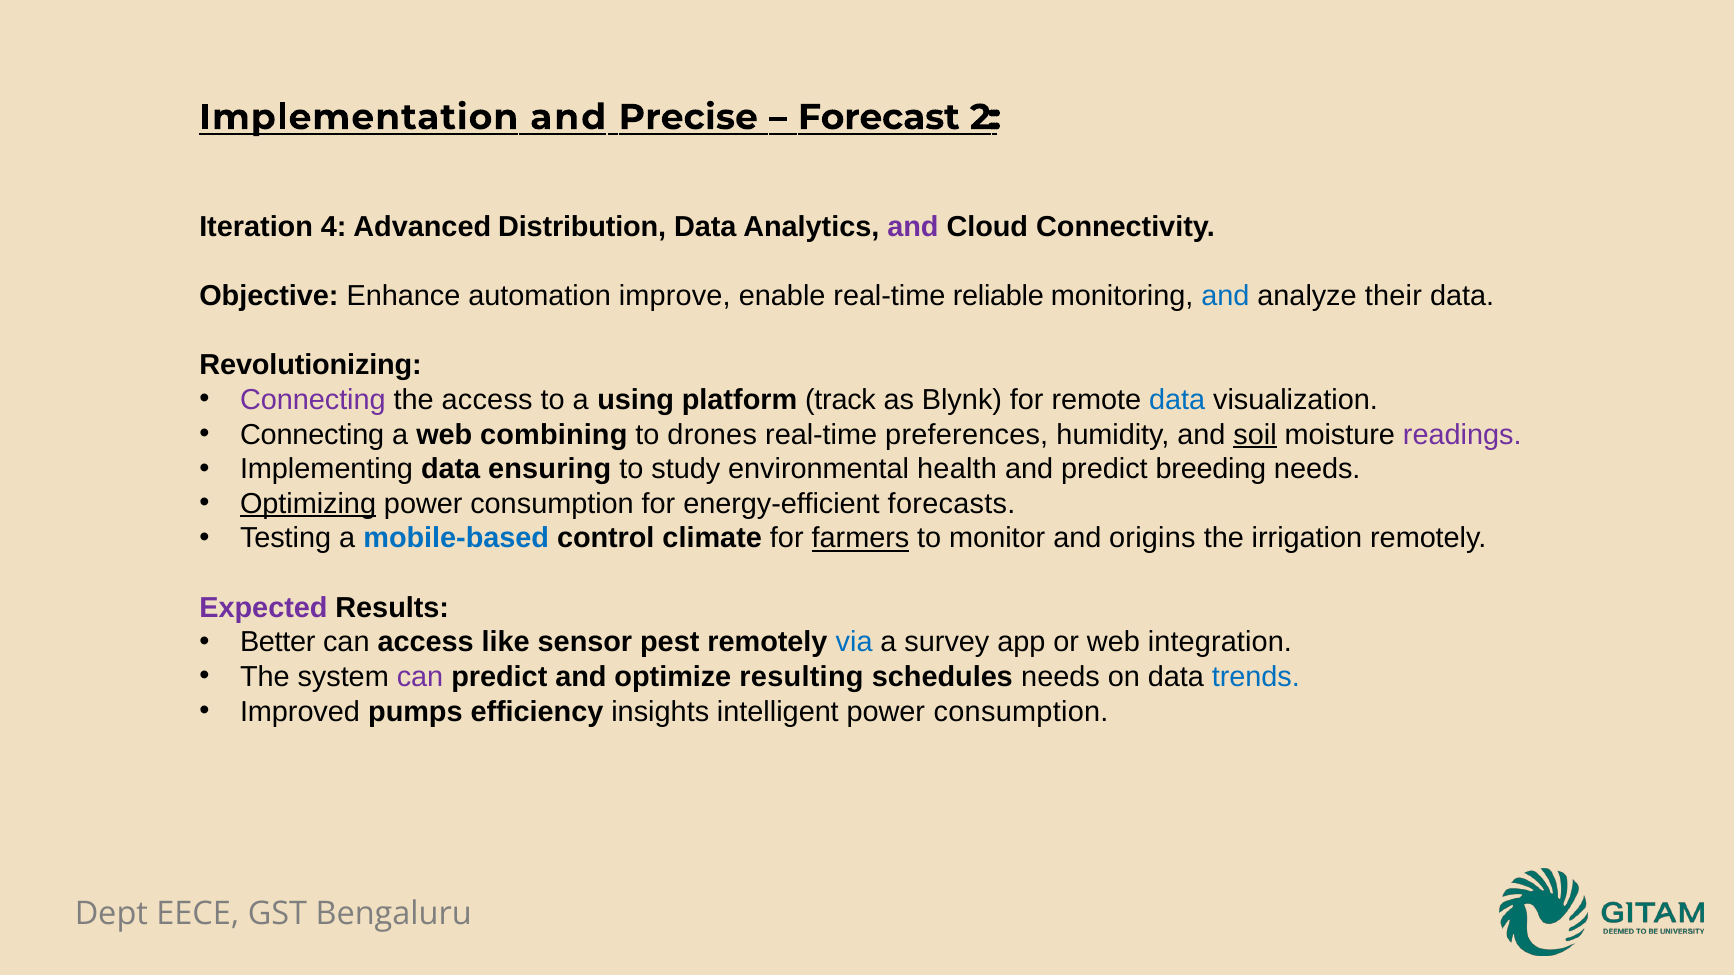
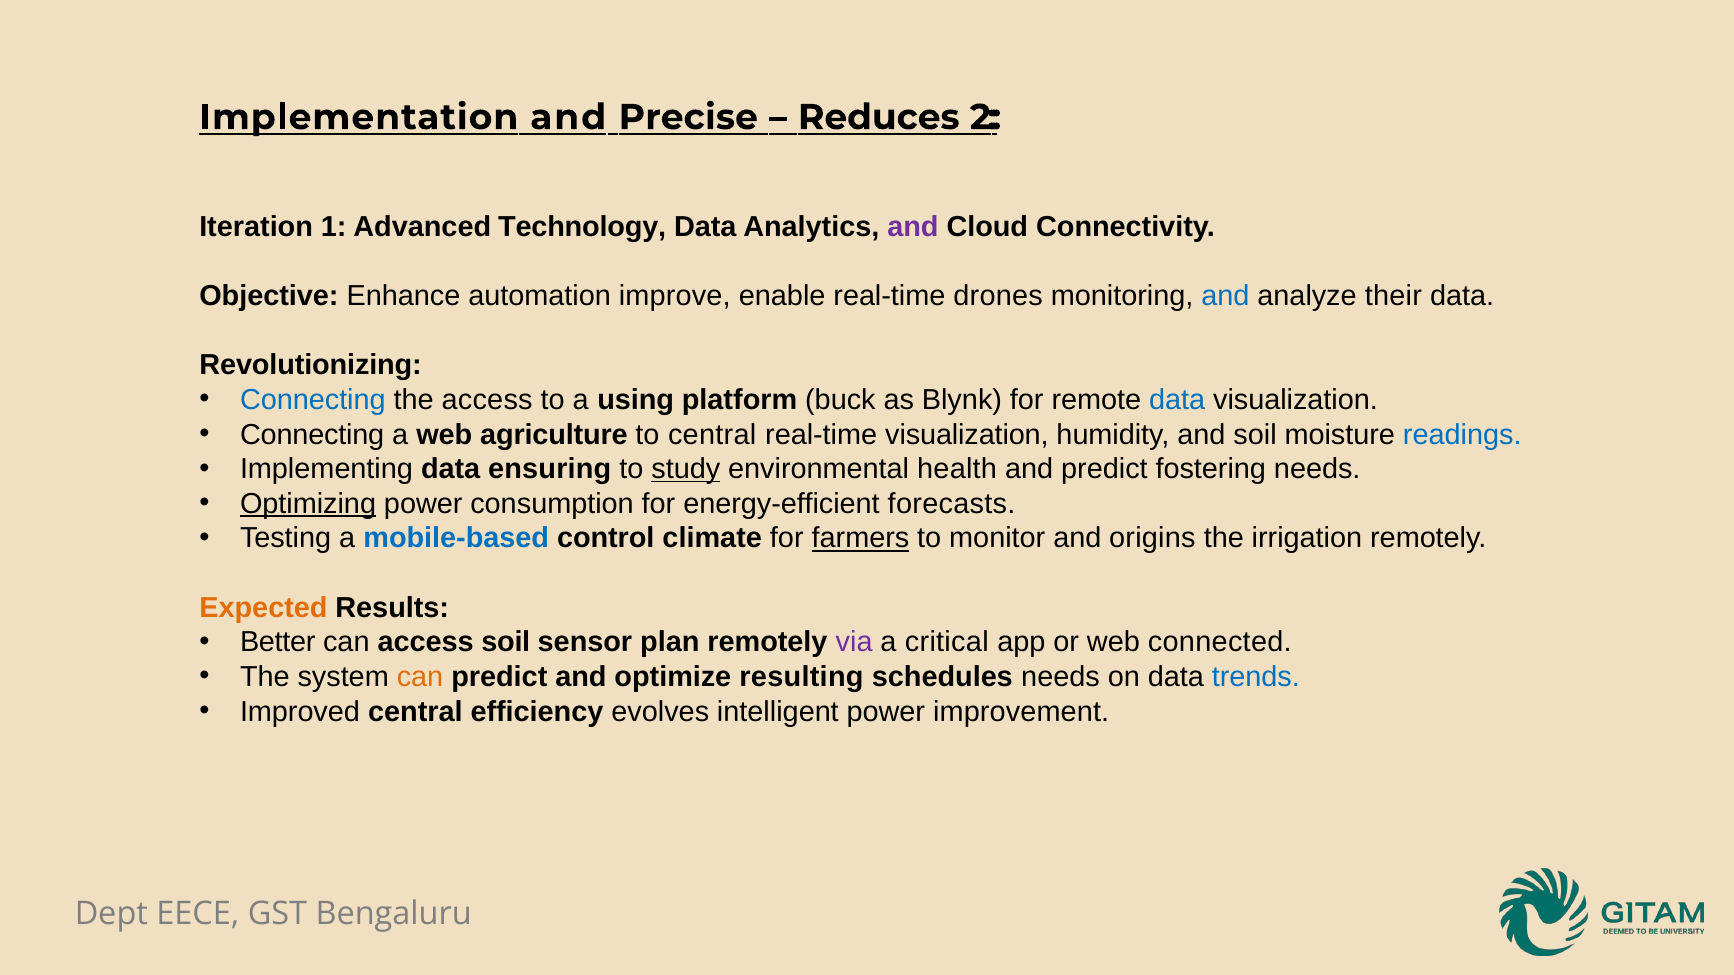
Forecast: Forecast -> Reduces
4: 4 -> 1
Distribution: Distribution -> Technology
reliable: reliable -> drones
Connecting at (313, 400) colour: purple -> blue
track: track -> buck
combining: combining -> agriculture
to drones: drones -> central
real-time preferences: preferences -> visualization
soil at (1255, 435) underline: present -> none
readings colour: purple -> blue
study underline: none -> present
breeding: breeding -> fostering
Expected colour: purple -> orange
access like: like -> soil
pest: pest -> plan
via colour: blue -> purple
survey: survey -> critical
integration: integration -> connected
can at (420, 677) colour: purple -> orange
Improved pumps: pumps -> central
insights: insights -> evolves
intelligent power consumption: consumption -> improvement
